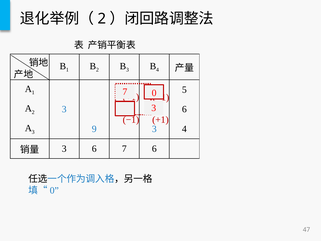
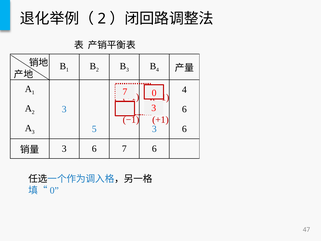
5 at (184, 90): 5 -> 4
9: 9 -> 5
4 at (184, 129): 4 -> 6
